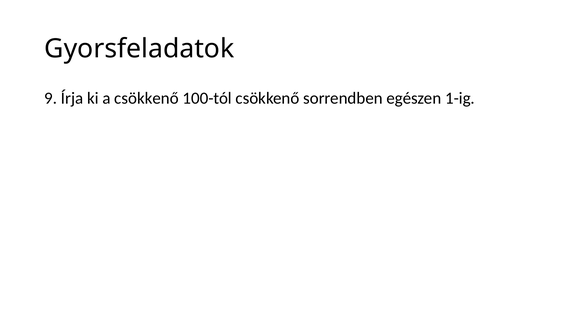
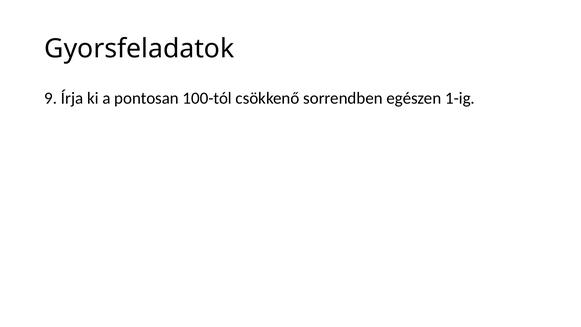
a csökkenő: csökkenő -> pontosan
